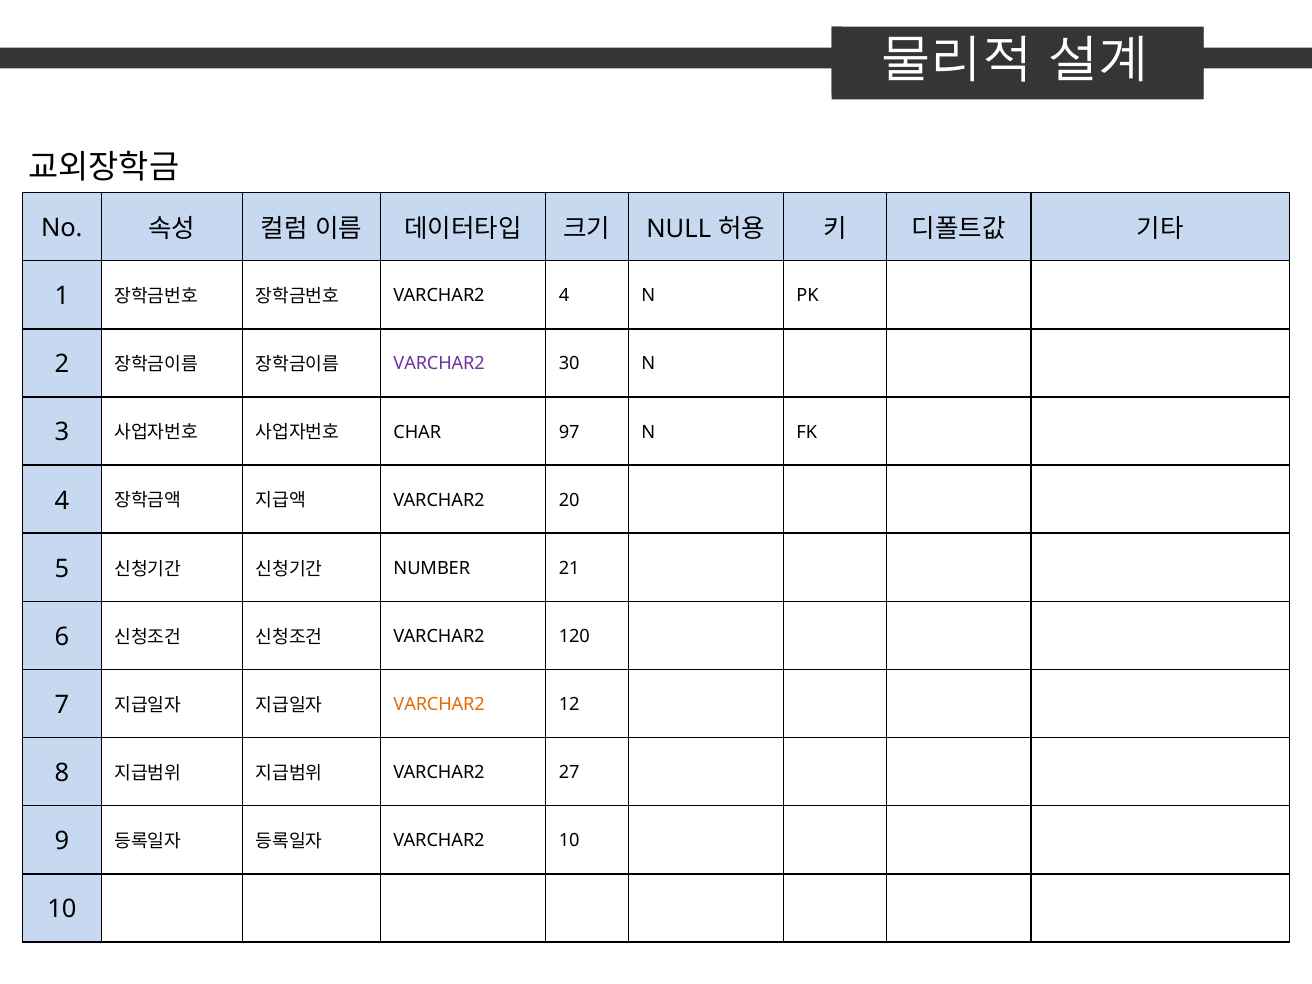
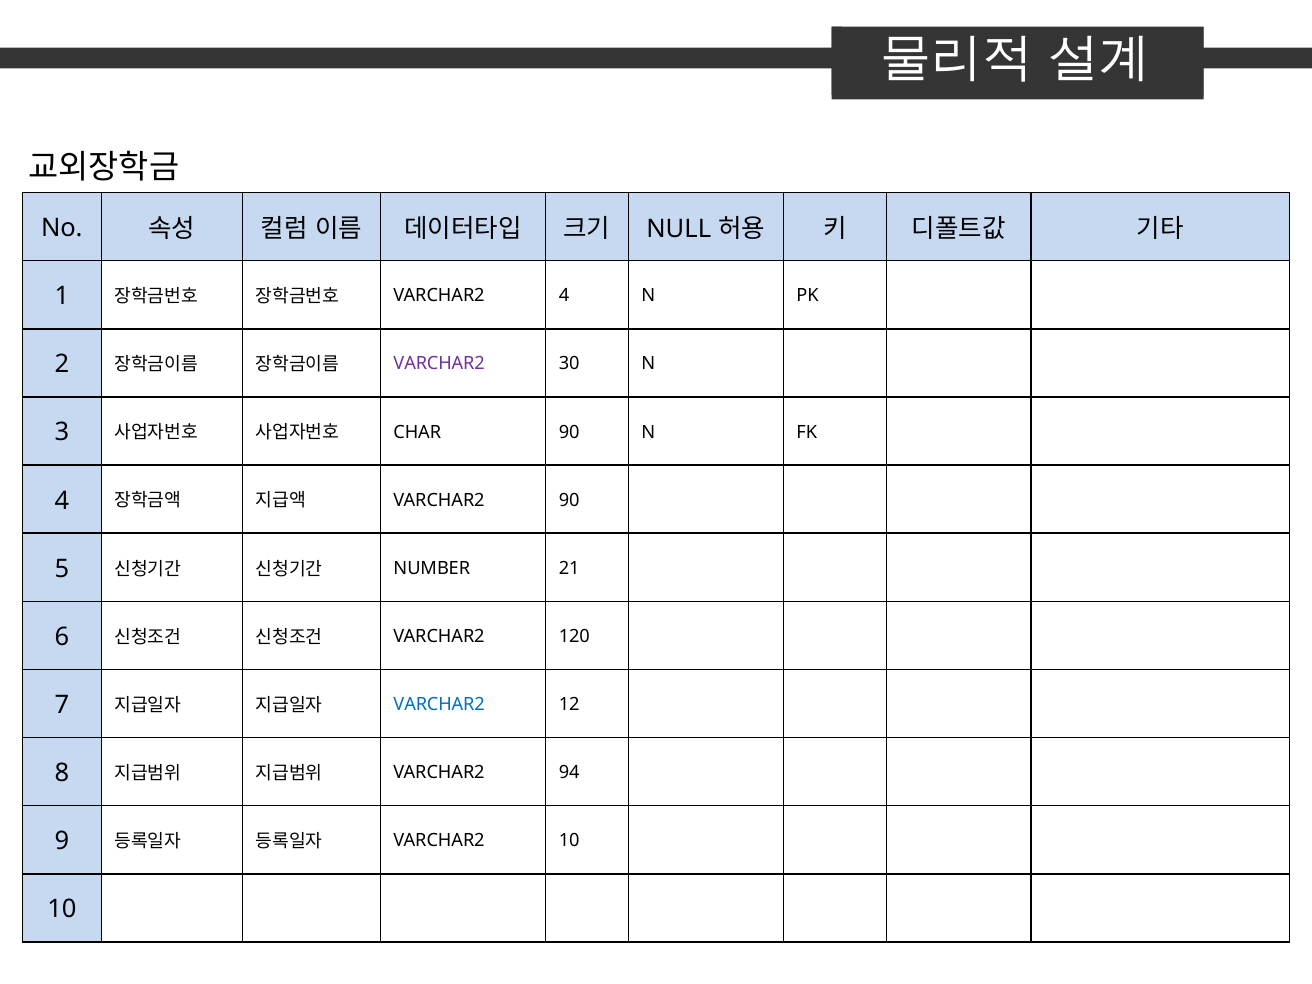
CHAR 97: 97 -> 90
VARCHAR2 20: 20 -> 90
VARCHAR2 at (439, 705) colour: orange -> blue
27: 27 -> 94
